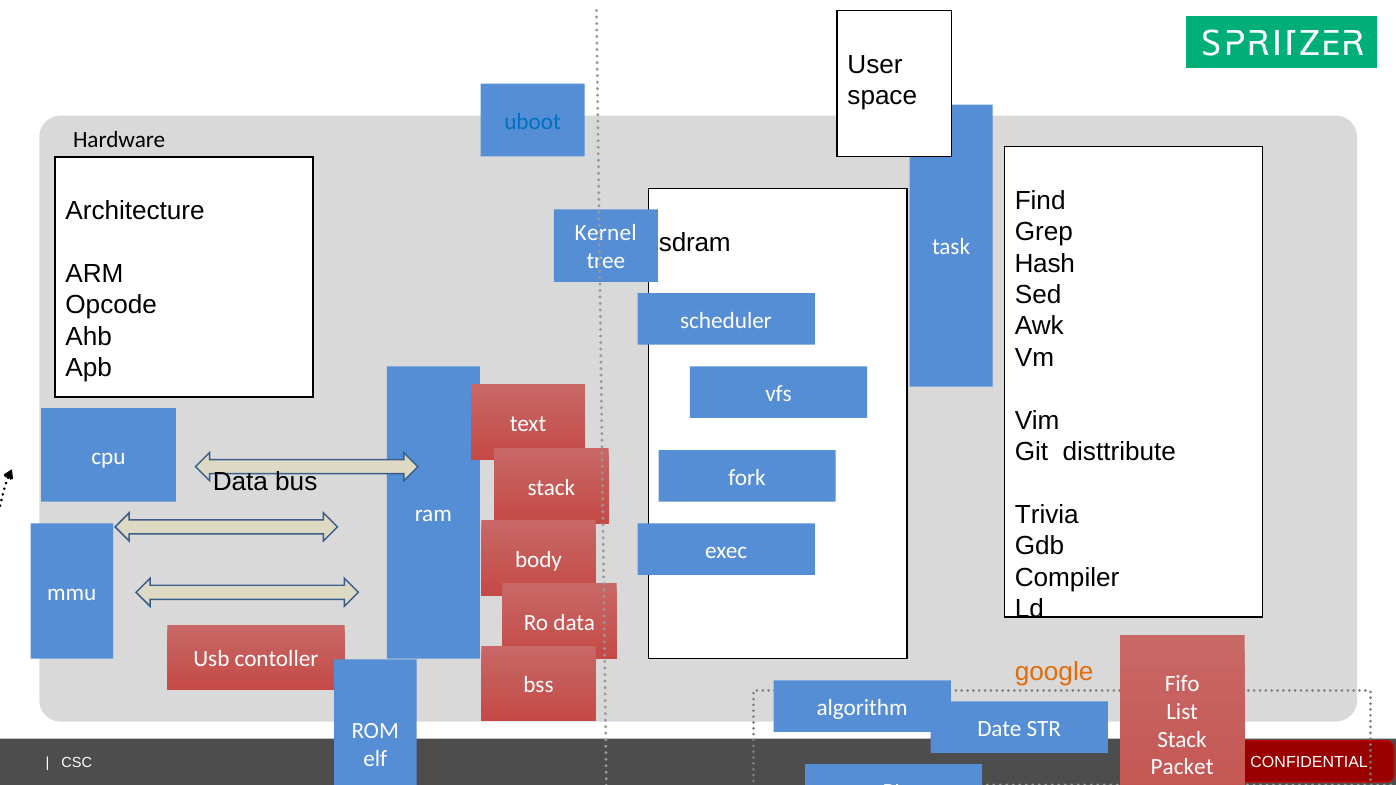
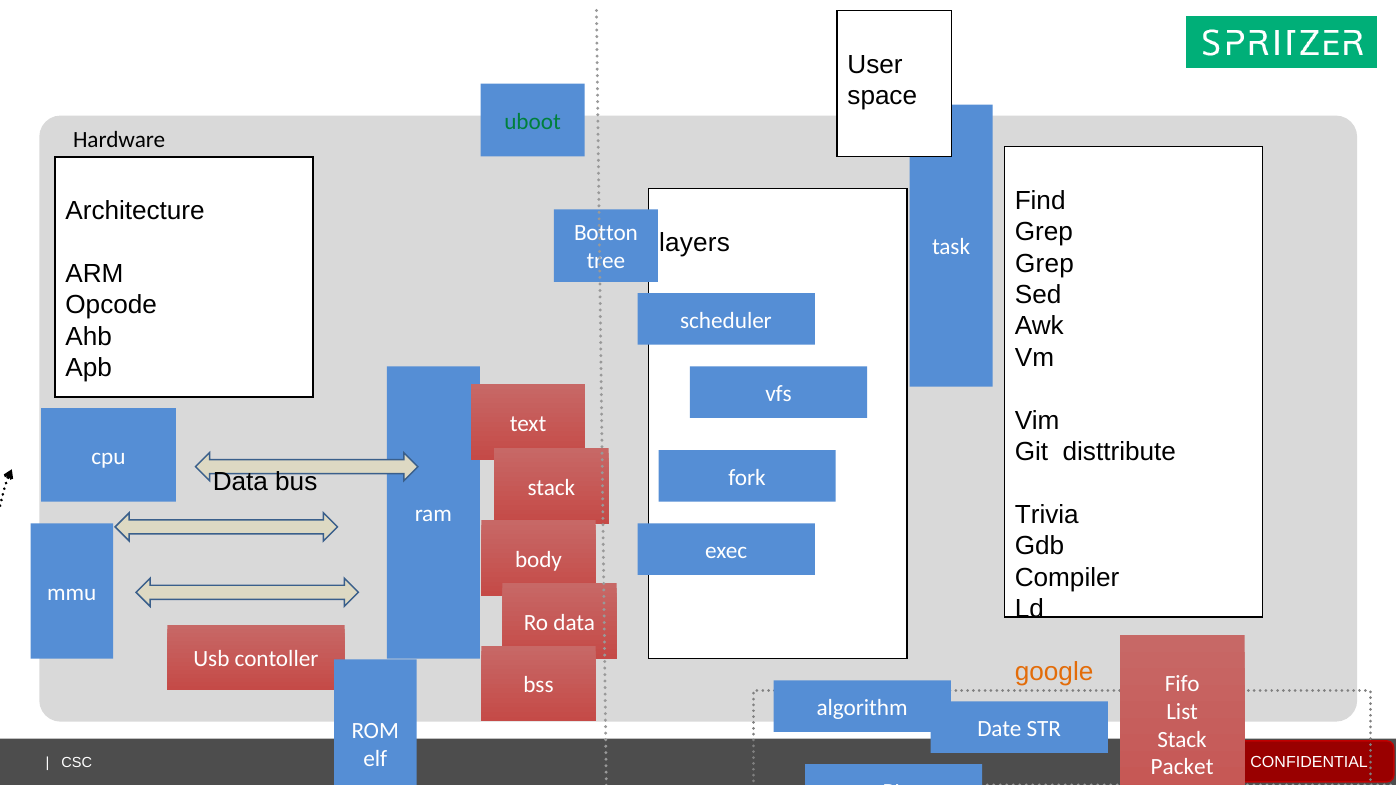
uboot colour: blue -> green
Kernel: Kernel -> Botton
sdram: sdram -> layers
Hash at (1045, 263): Hash -> Grep
